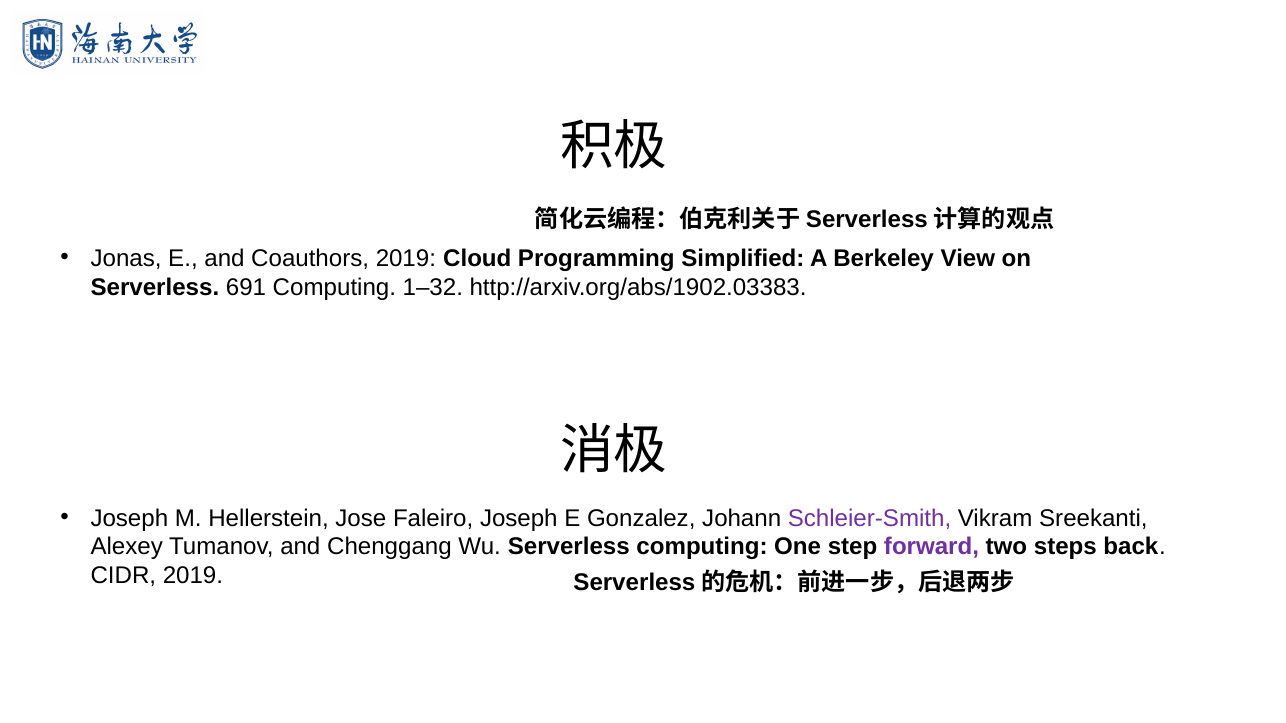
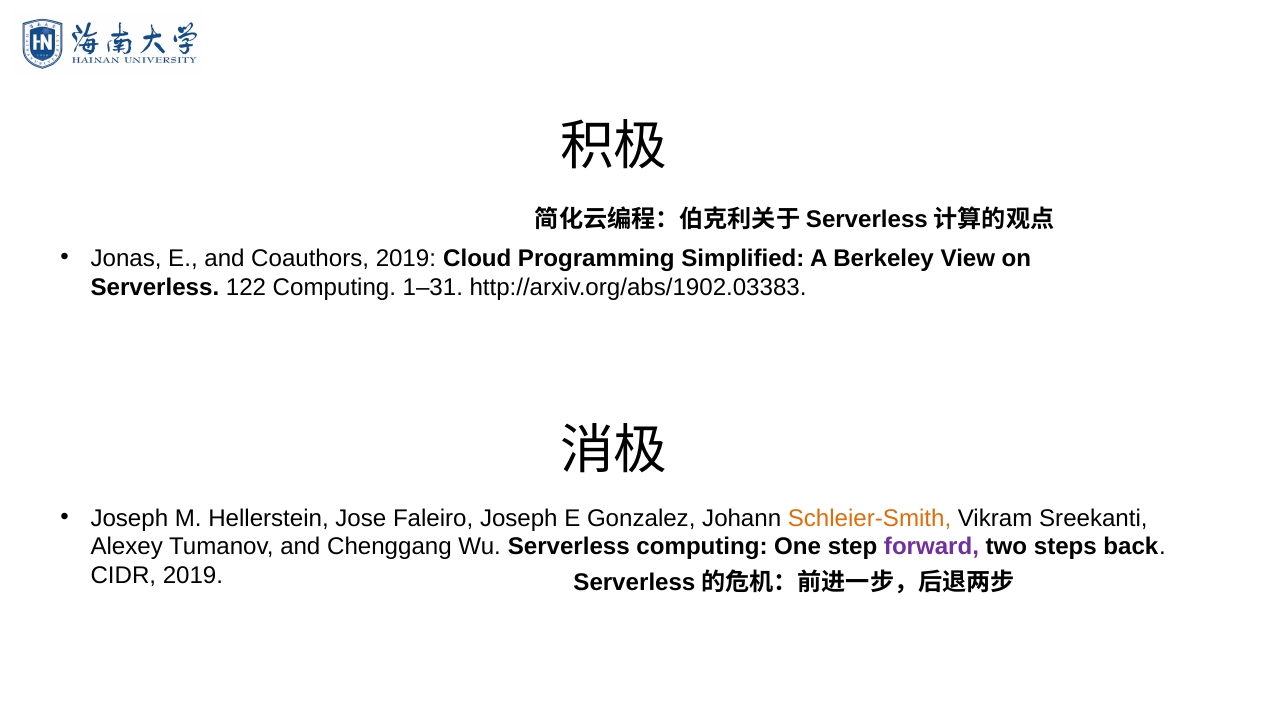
691: 691 -> 122
1–32: 1–32 -> 1–31
Schleier-Smith colour: purple -> orange
